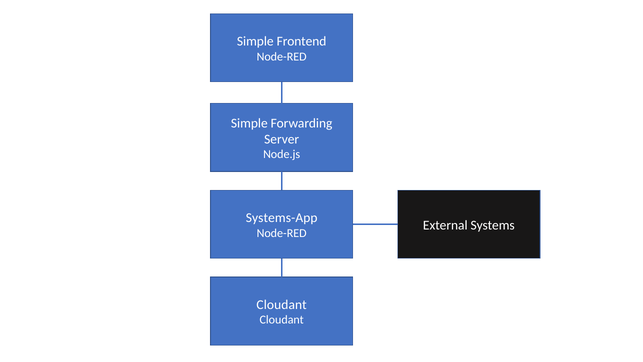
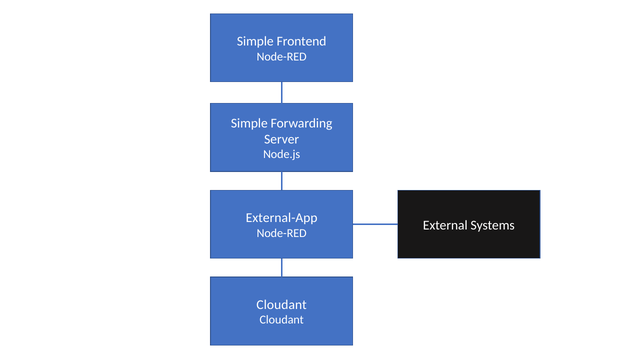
Systems-App: Systems-App -> External-App
